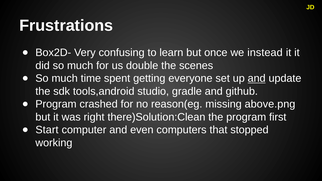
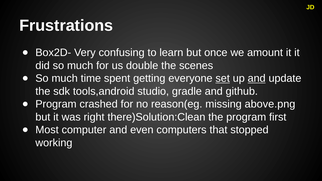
instead: instead -> amount
set underline: none -> present
Start: Start -> Most
